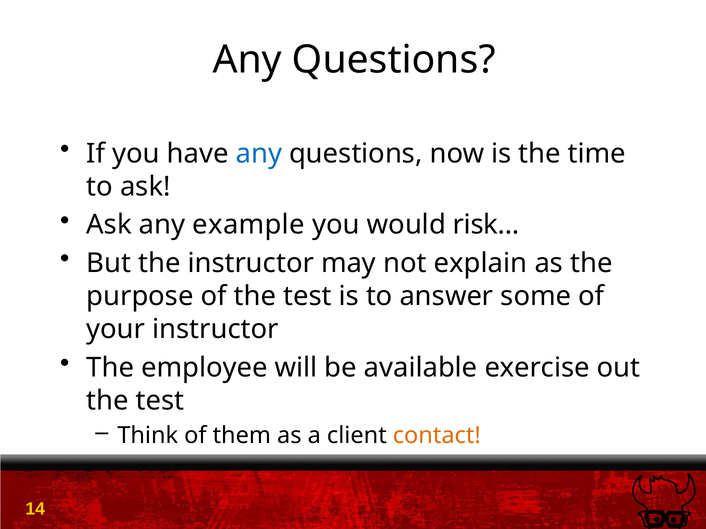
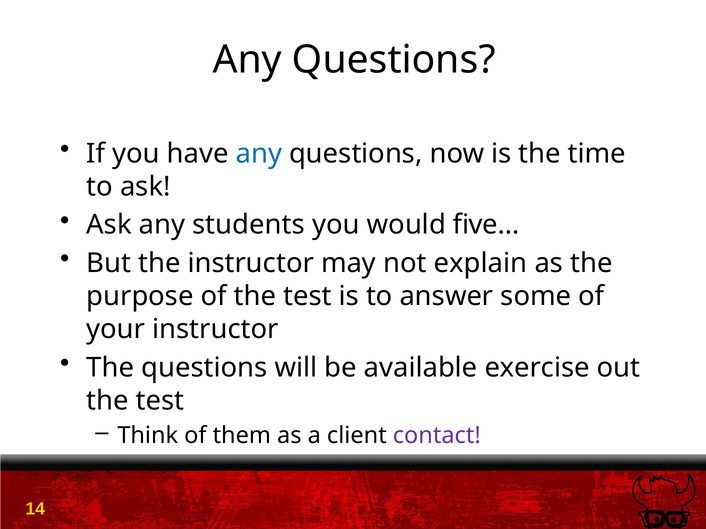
example: example -> students
risk…: risk… -> five…
The employee: employee -> questions
contact colour: orange -> purple
